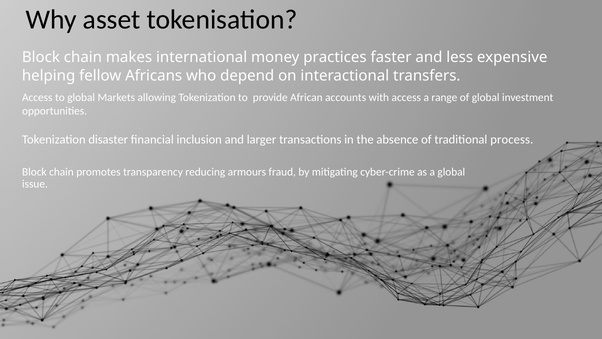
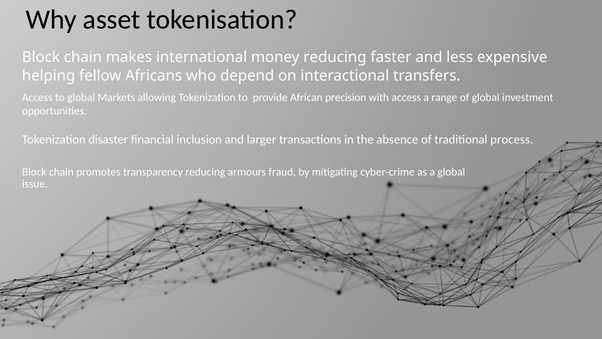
money practices: practices -> reducing
accounts: accounts -> precision
